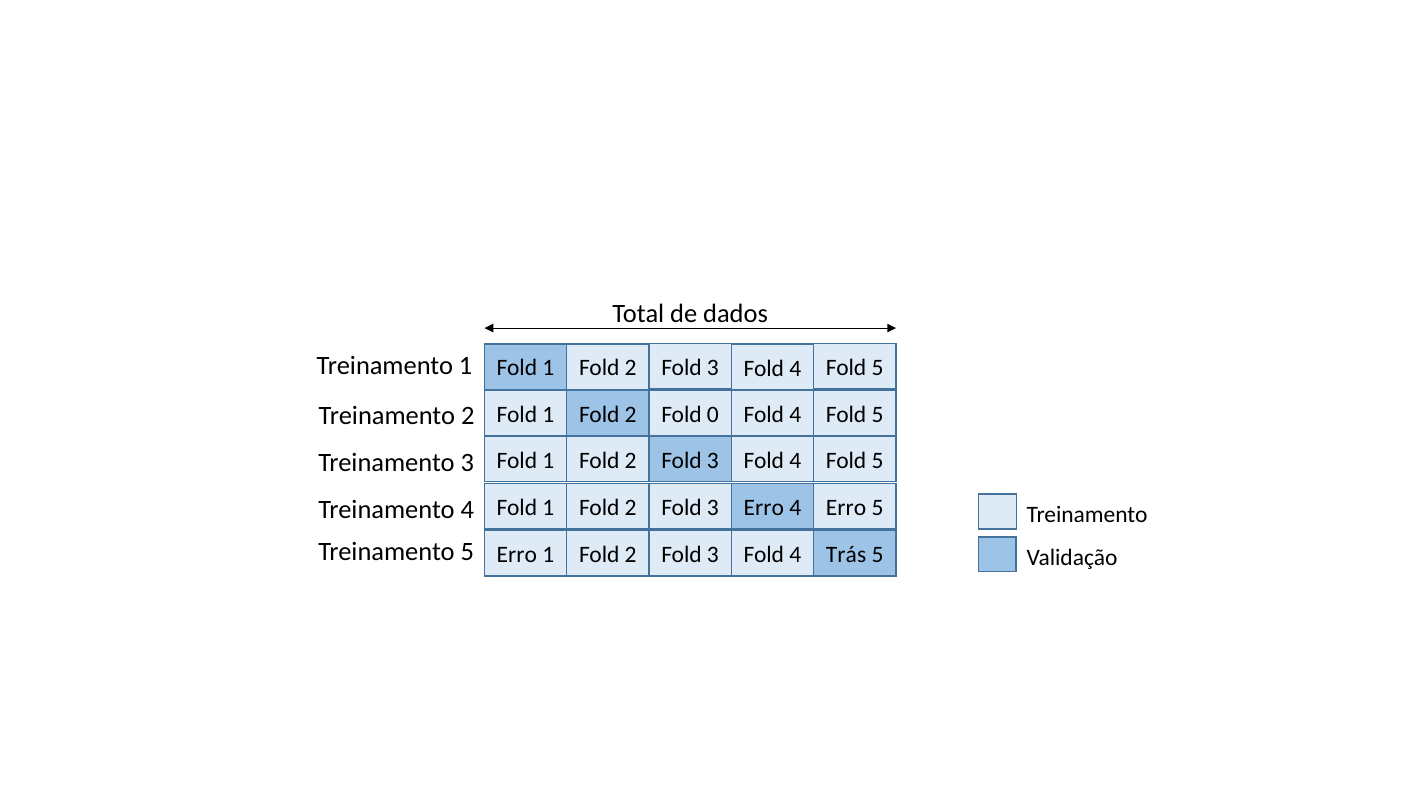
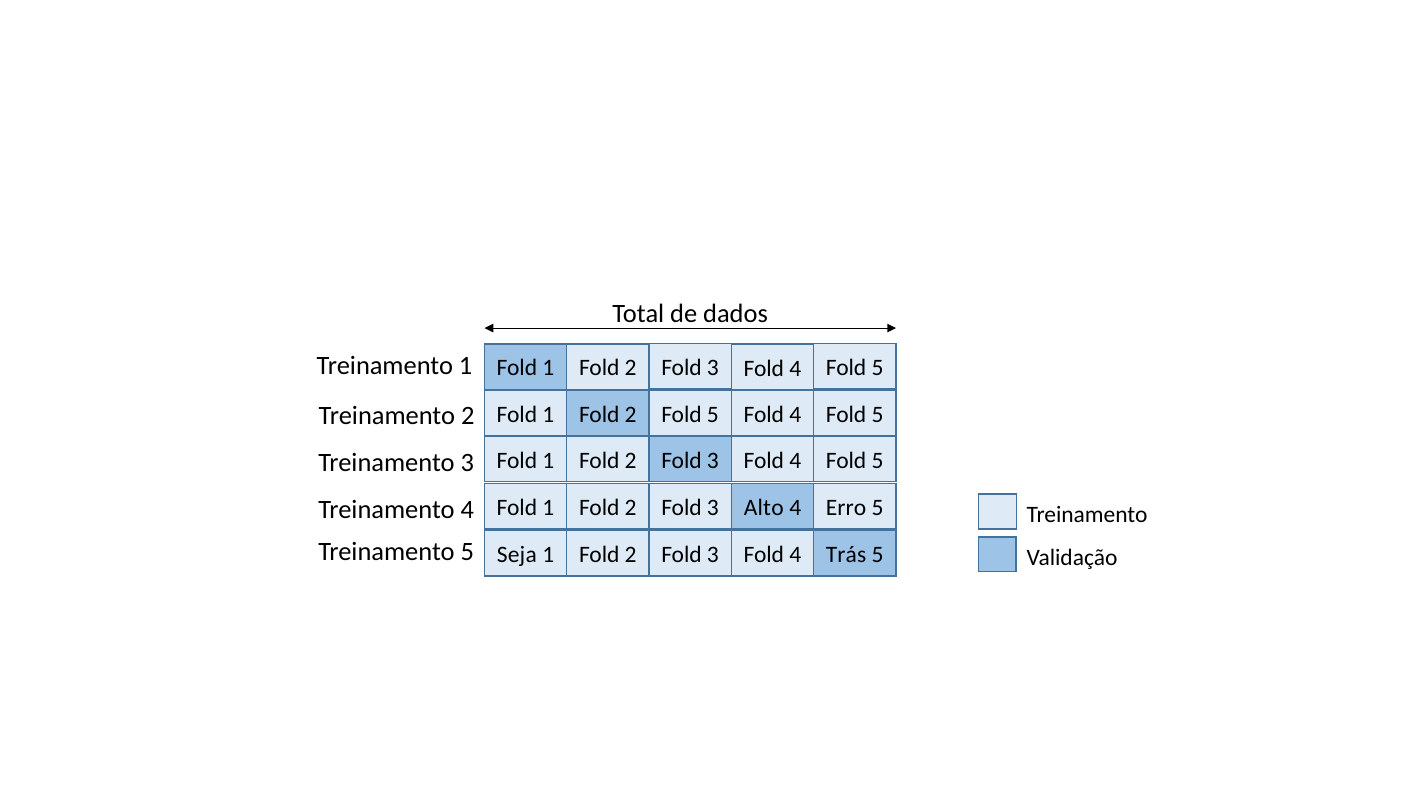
0 at (713, 415): 0 -> 5
3 Erro: Erro -> Alto
Erro at (517, 555): Erro -> Seja
